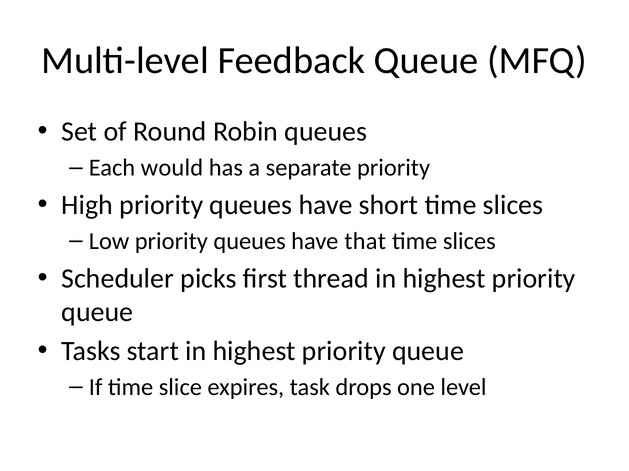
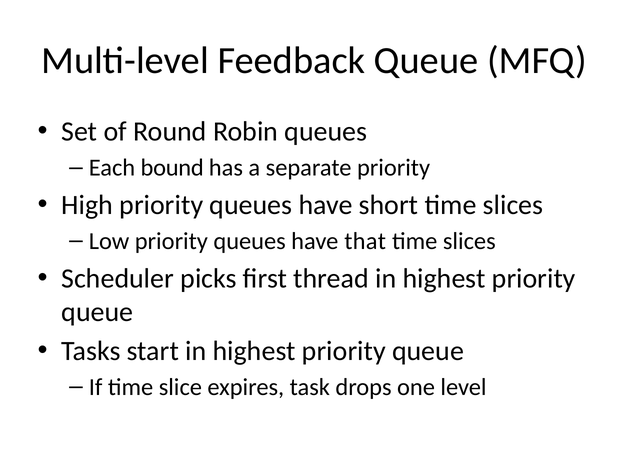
would: would -> bound
